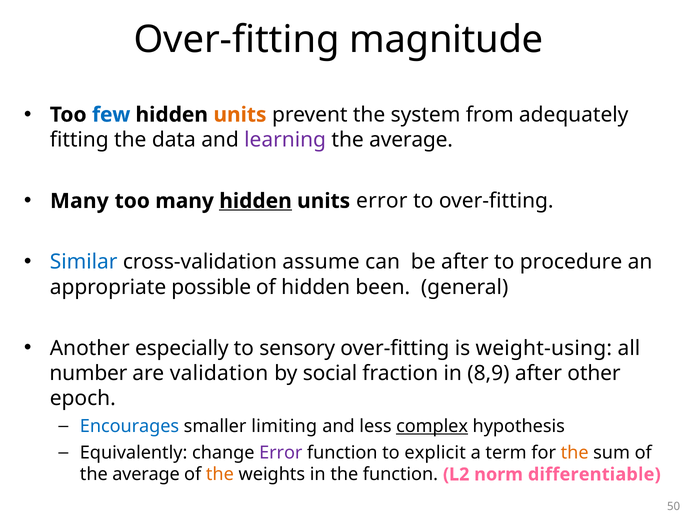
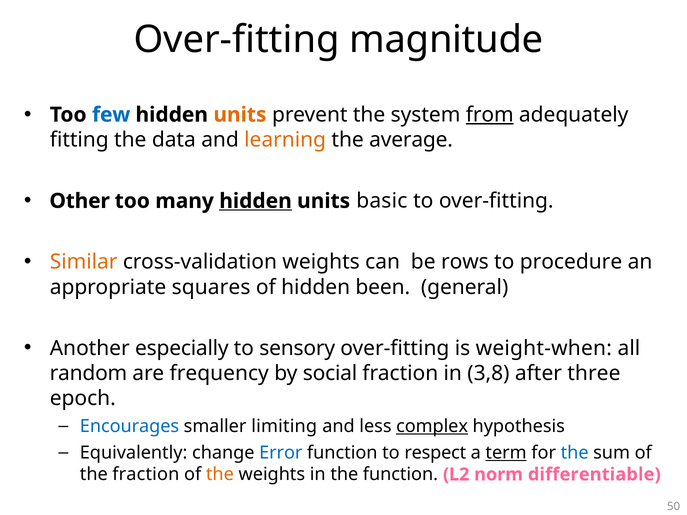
from underline: none -> present
learning colour: purple -> orange
Many at (79, 201): Many -> Other
units error: error -> basic
Similar colour: blue -> orange
cross-validation assume: assume -> weights
be after: after -> rows
possible: possible -> squares
weight-using: weight-using -> weight-when
number: number -> random
validation: validation -> frequency
8,9: 8,9 -> 3,8
other: other -> three
Error at (281, 453) colour: purple -> blue
explicit: explicit -> respect
term underline: none -> present
the at (575, 453) colour: orange -> blue
average at (146, 475): average -> fraction
